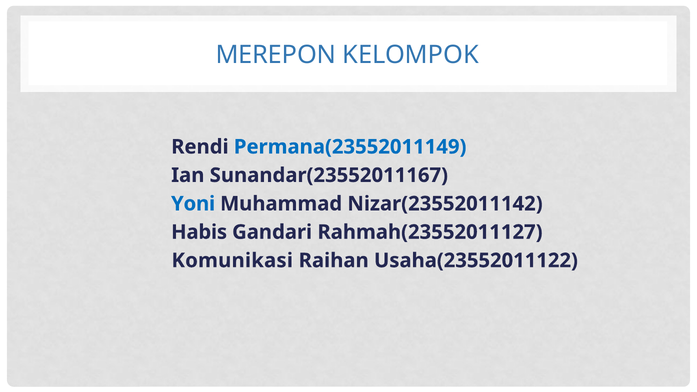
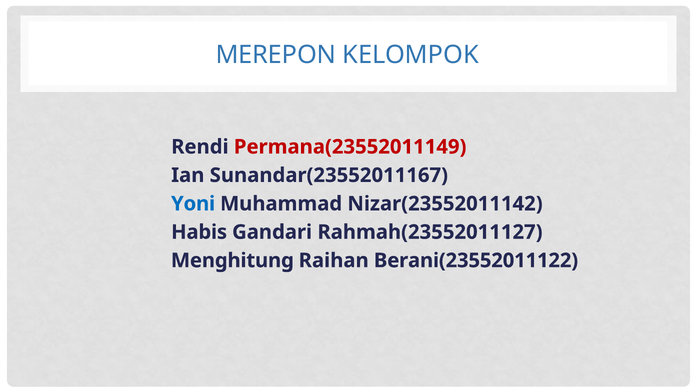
Permana(23552011149 colour: blue -> red
Komunikasi: Komunikasi -> Menghitung
Usaha(23552011122: Usaha(23552011122 -> Berani(23552011122
